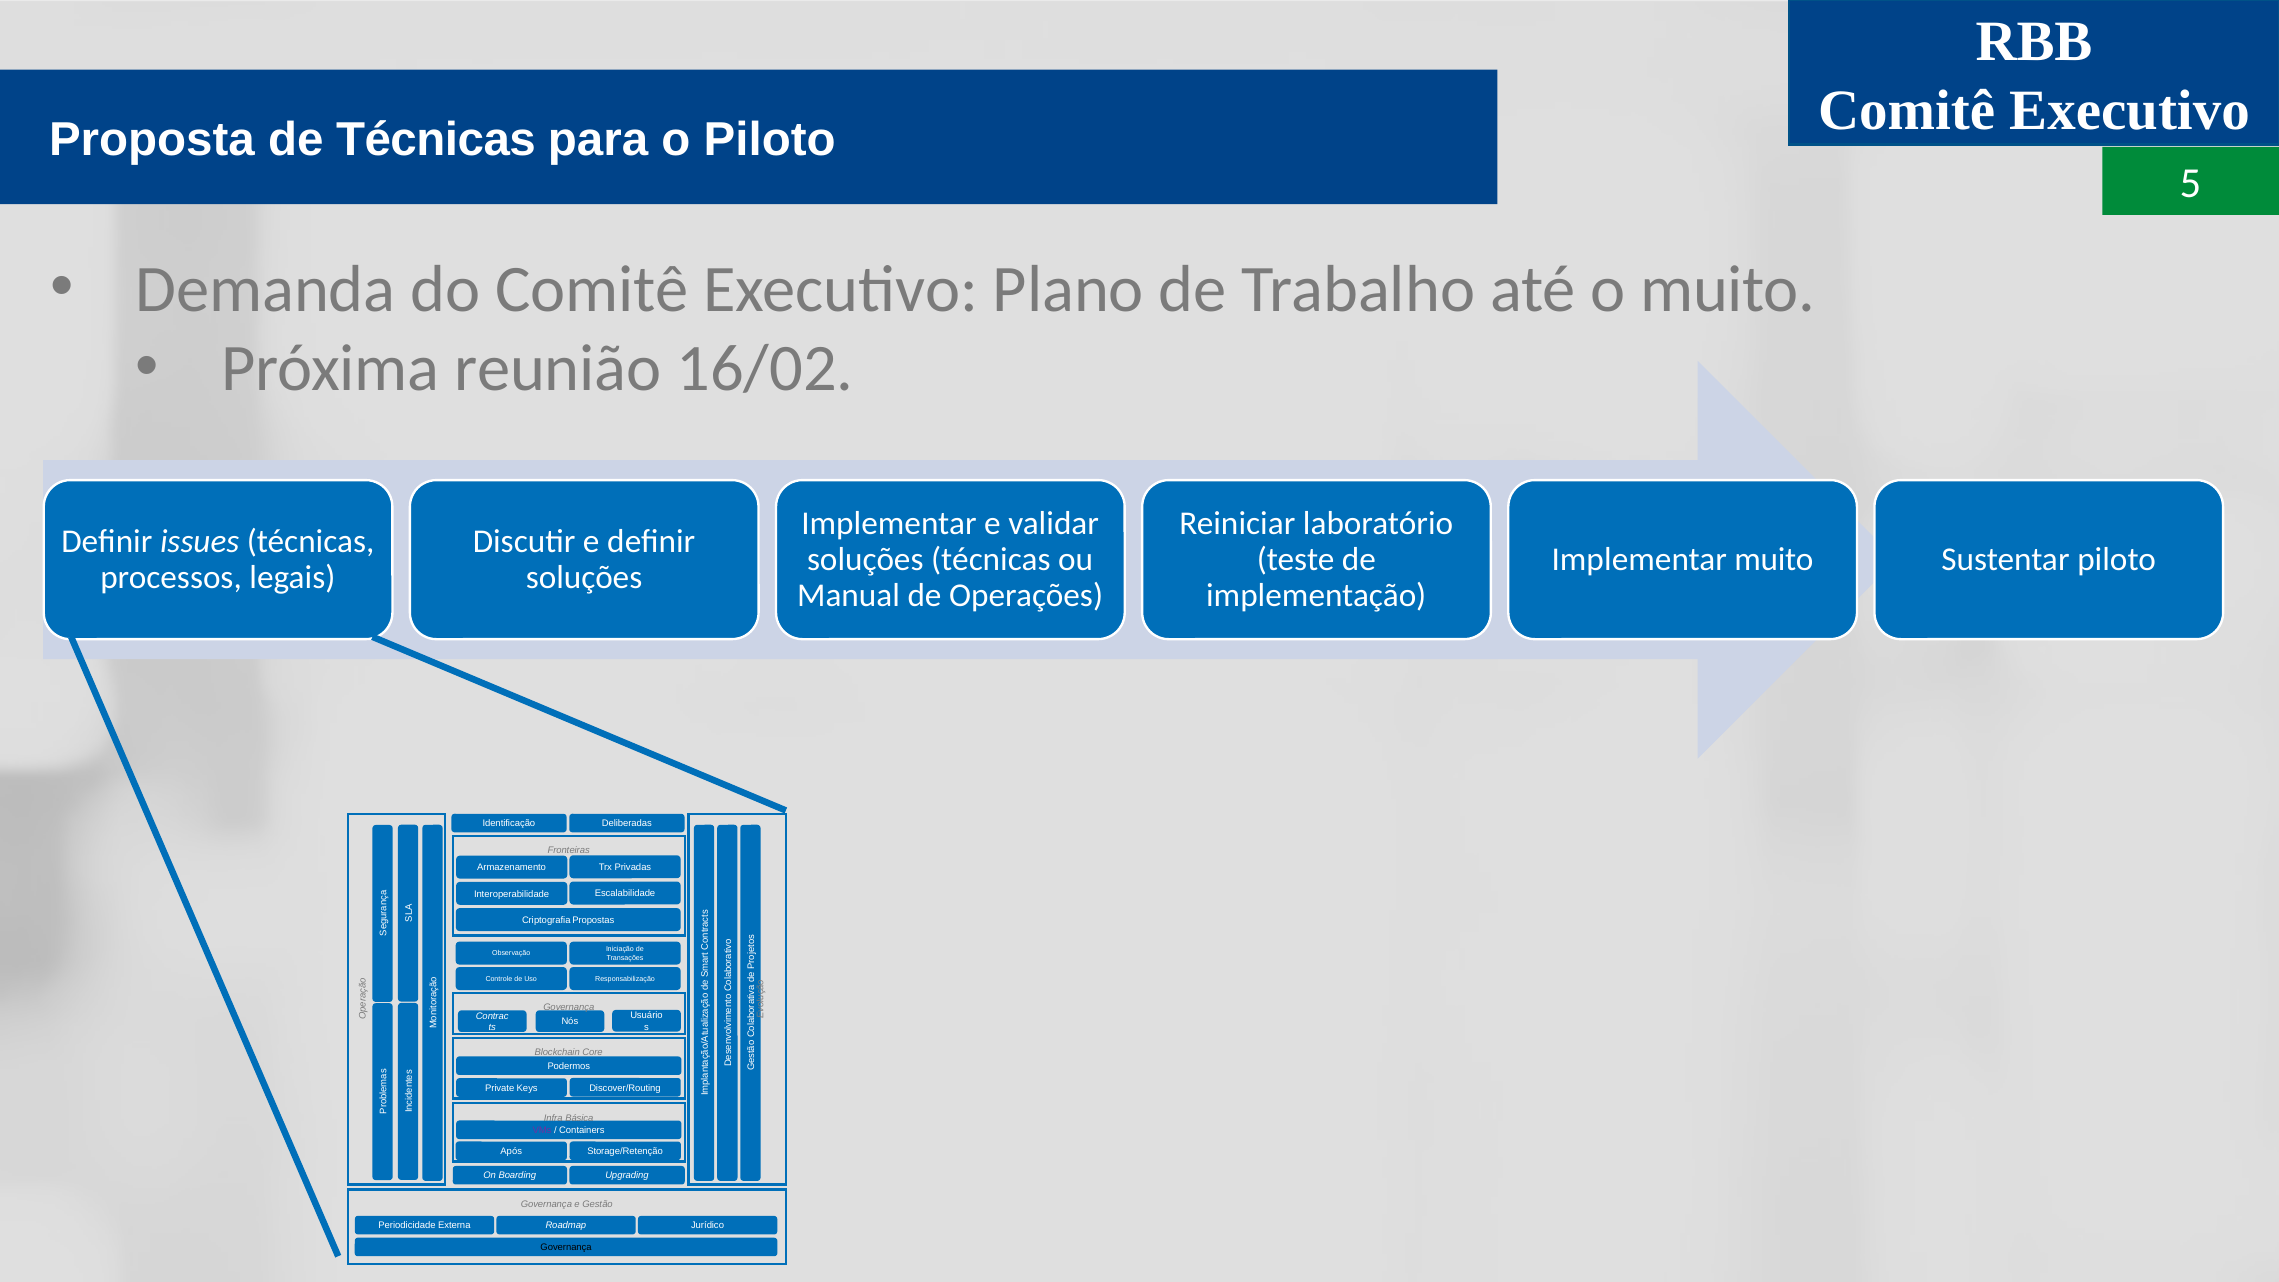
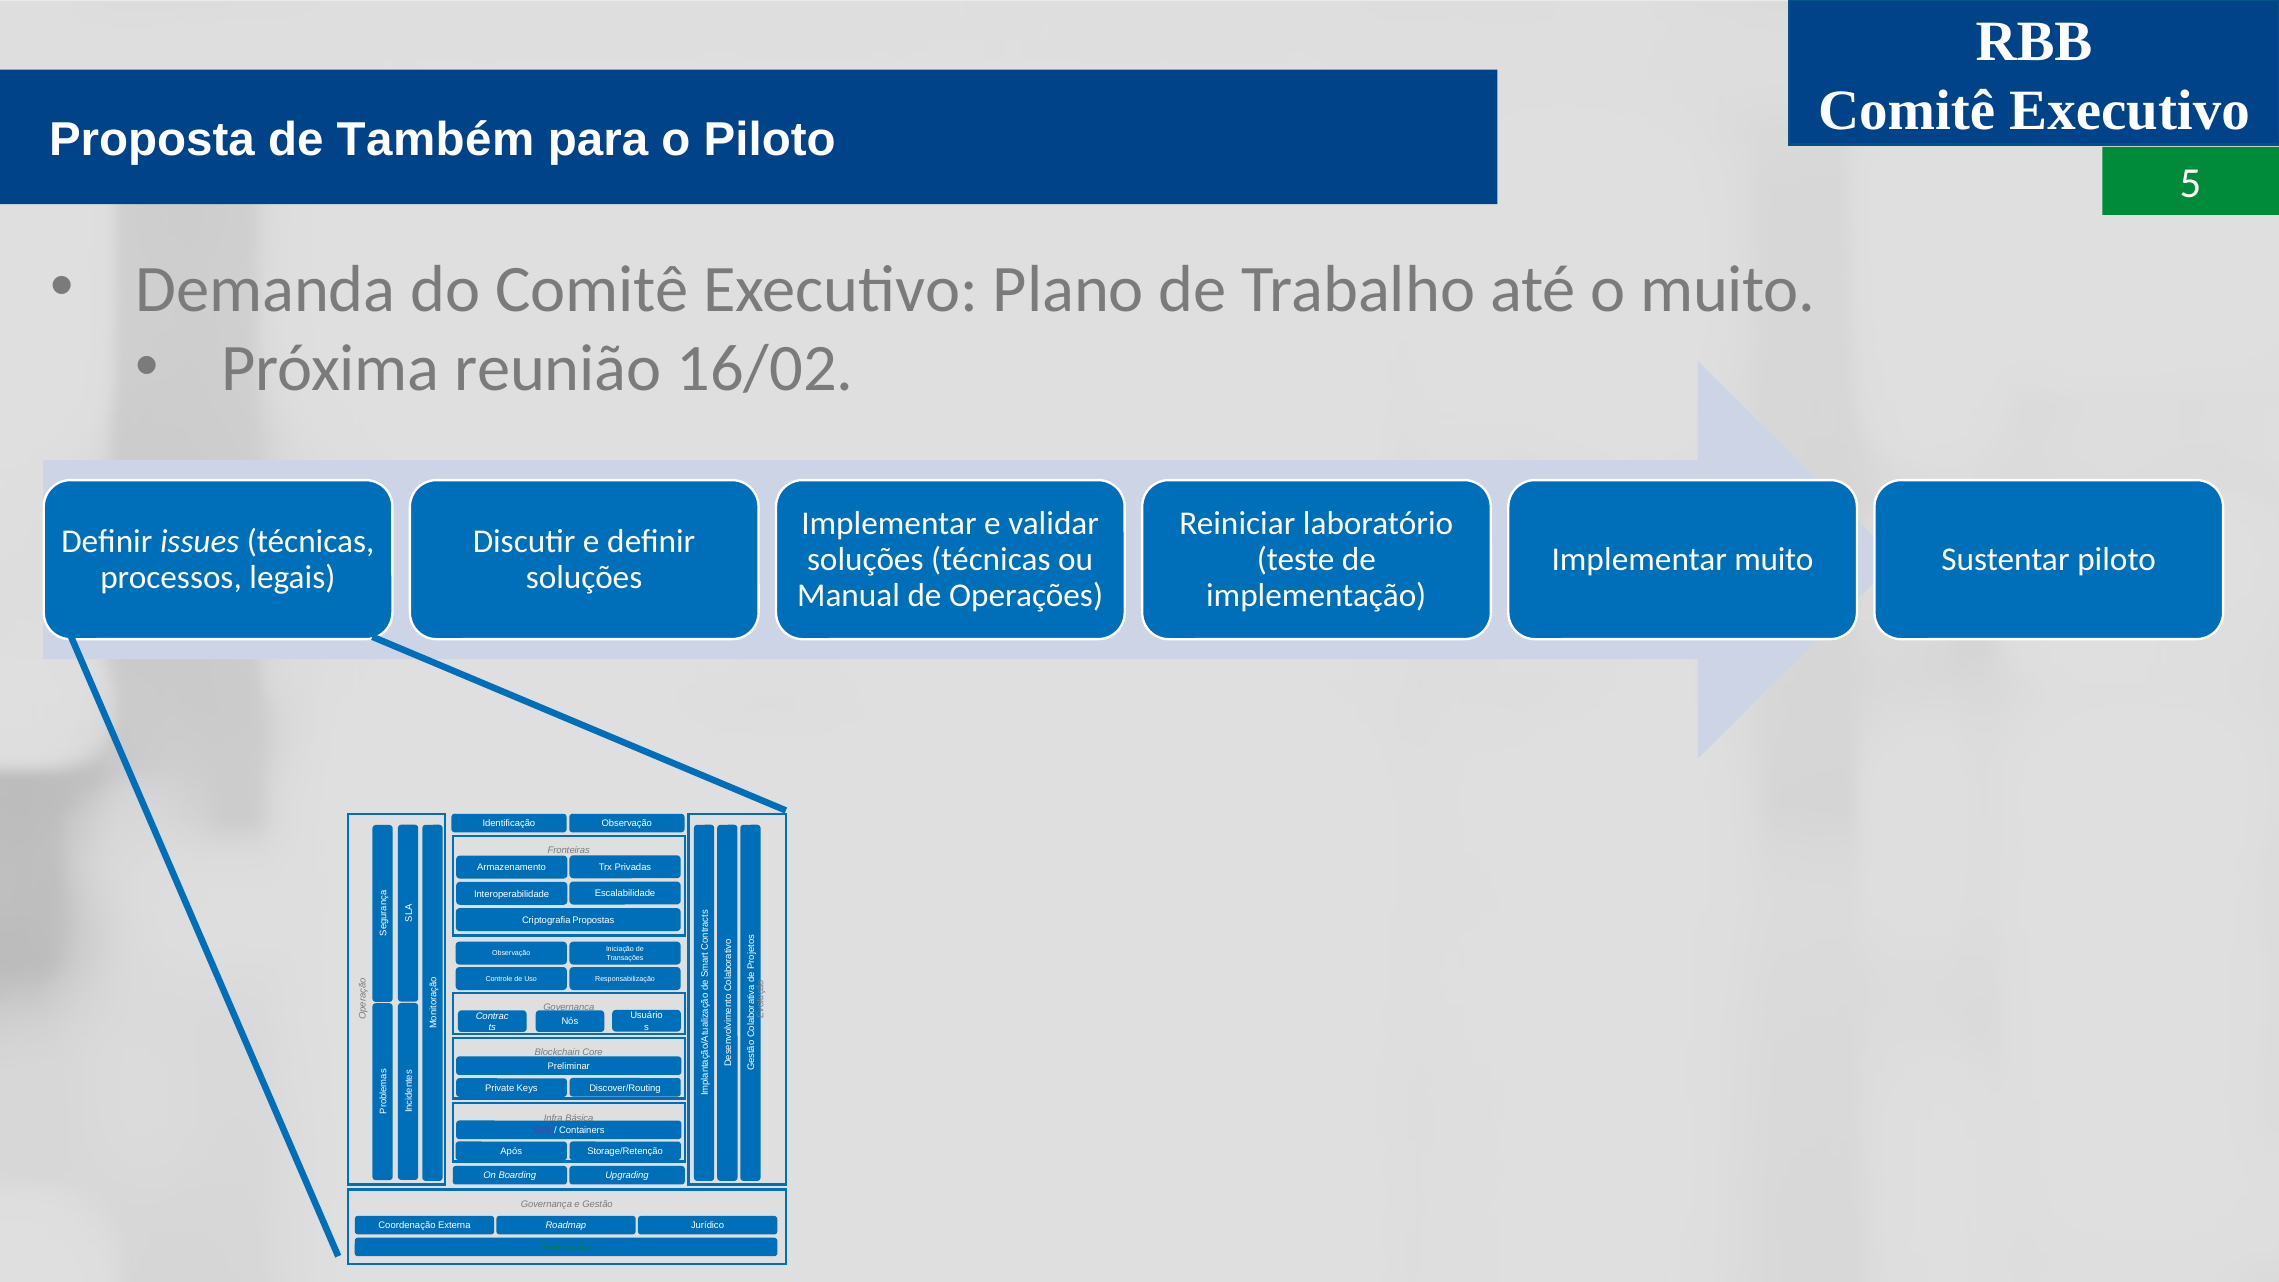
de Técnicas: Técnicas -> Também
Deliberadas at (627, 824): Deliberadas -> Observação
Podermos: Podermos -> Preliminar
Periodicidade: Periodicidade -> Coordenação
Governança at (566, 1248) colour: black -> green
